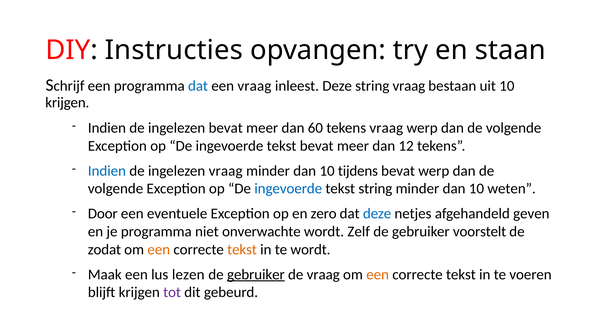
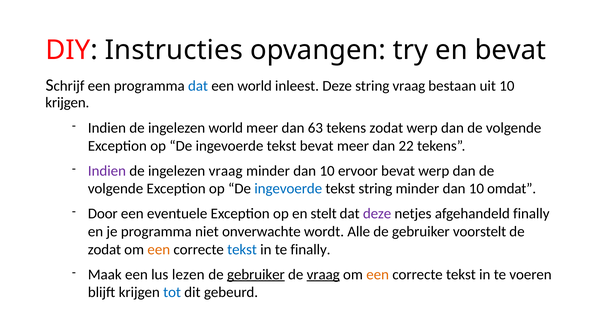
en staan: staan -> bevat
een vraag: vraag -> world
ingelezen bevat: bevat -> world
60: 60 -> 63
tekens vraag: vraag -> zodat
12: 12 -> 22
Indien at (107, 171) colour: blue -> purple
tijdens: tijdens -> ervoor
weten: weten -> omdat
zero: zero -> stelt
deze at (377, 214) colour: blue -> purple
afgehandeld geven: geven -> finally
Zelf: Zelf -> Alle
tekst at (242, 250) colour: orange -> blue
te wordt: wordt -> finally
vraag at (323, 275) underline: none -> present
tot colour: purple -> blue
